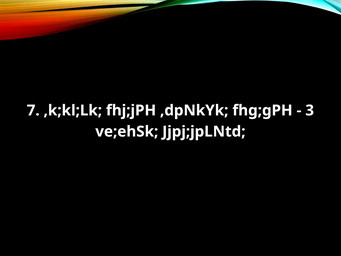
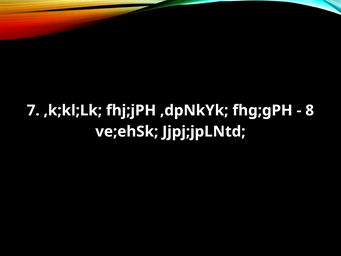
3: 3 -> 8
